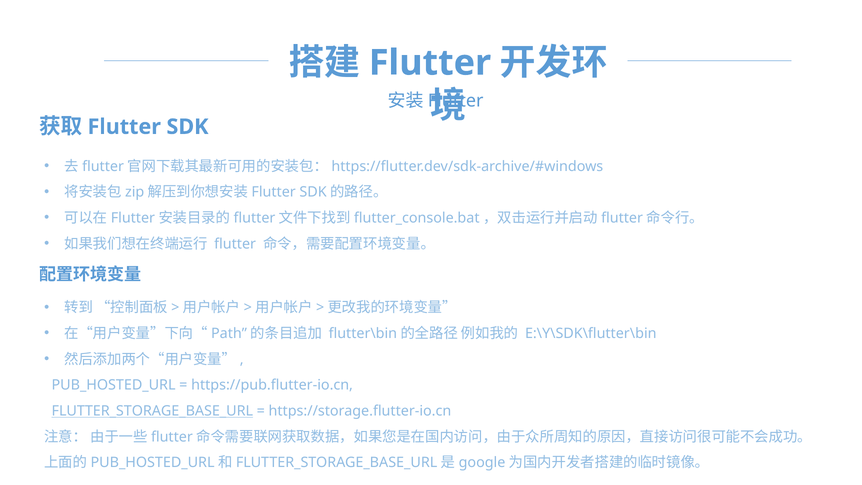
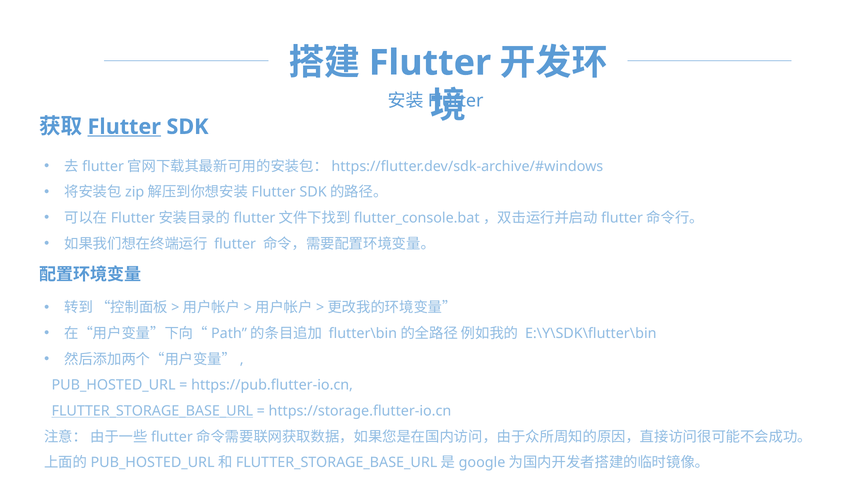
Flutter at (124, 127) underline: none -> present
